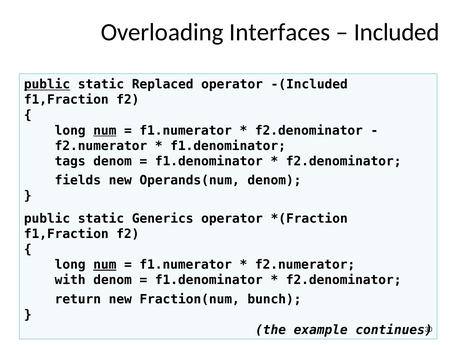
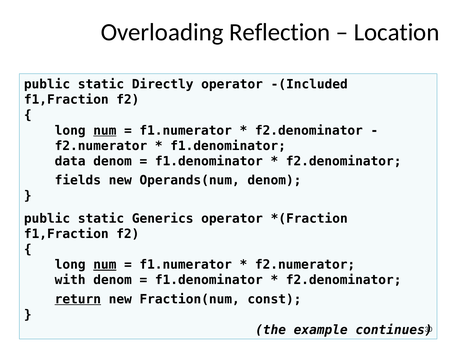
Interfaces: Interfaces -> Reflection
Included: Included -> Location
public at (47, 84) underline: present -> none
Replaced: Replaced -> Directly
tags: tags -> data
return underline: none -> present
bunch: bunch -> const
